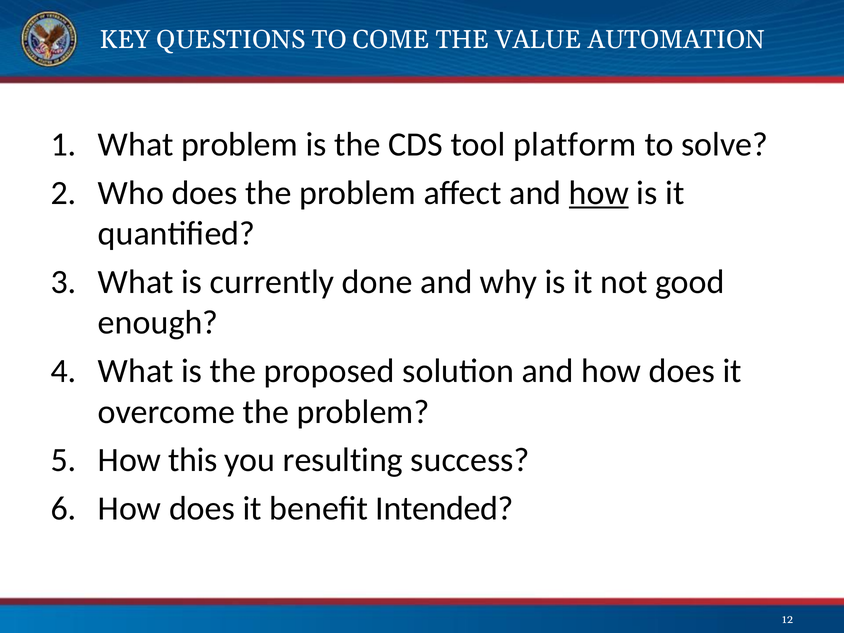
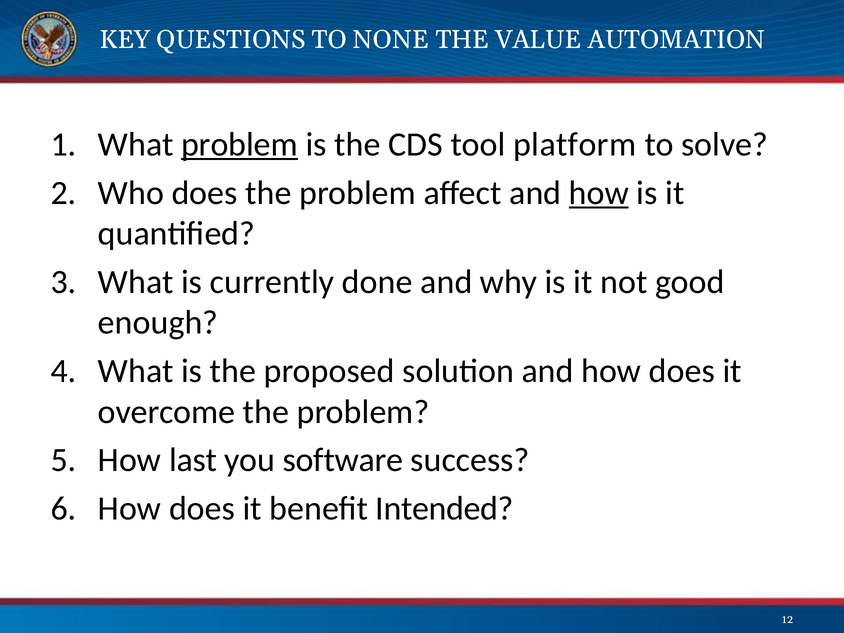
COME: COME -> NONE
problem at (239, 144) underline: none -> present
this: this -> last
resulting: resulting -> software
